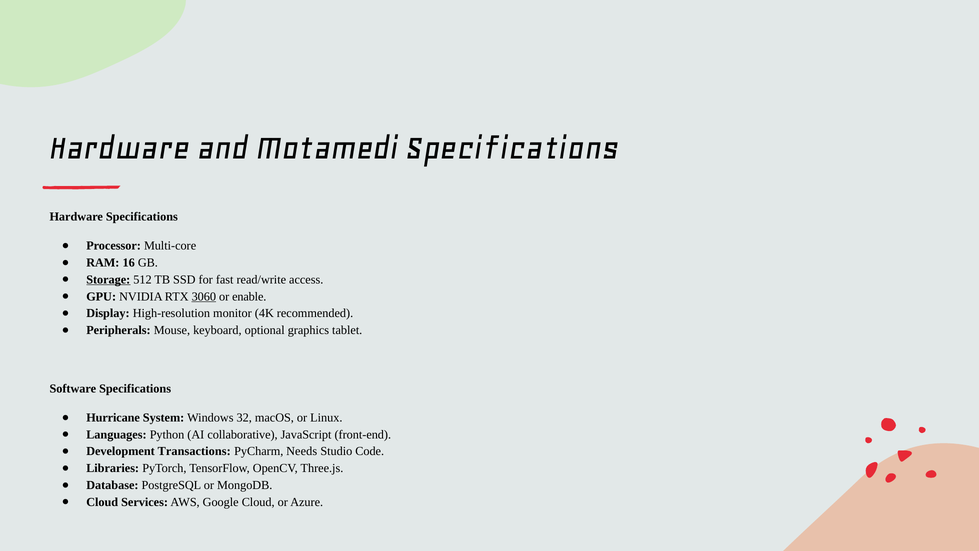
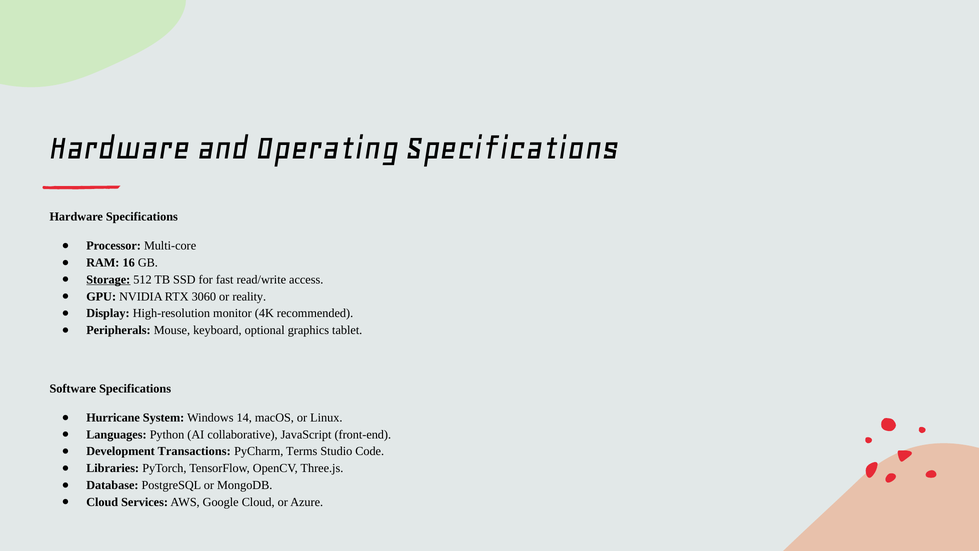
Motamedi: Motamedi -> Operating
3060 underline: present -> none
enable: enable -> reality
32: 32 -> 14
Needs: Needs -> Terms
